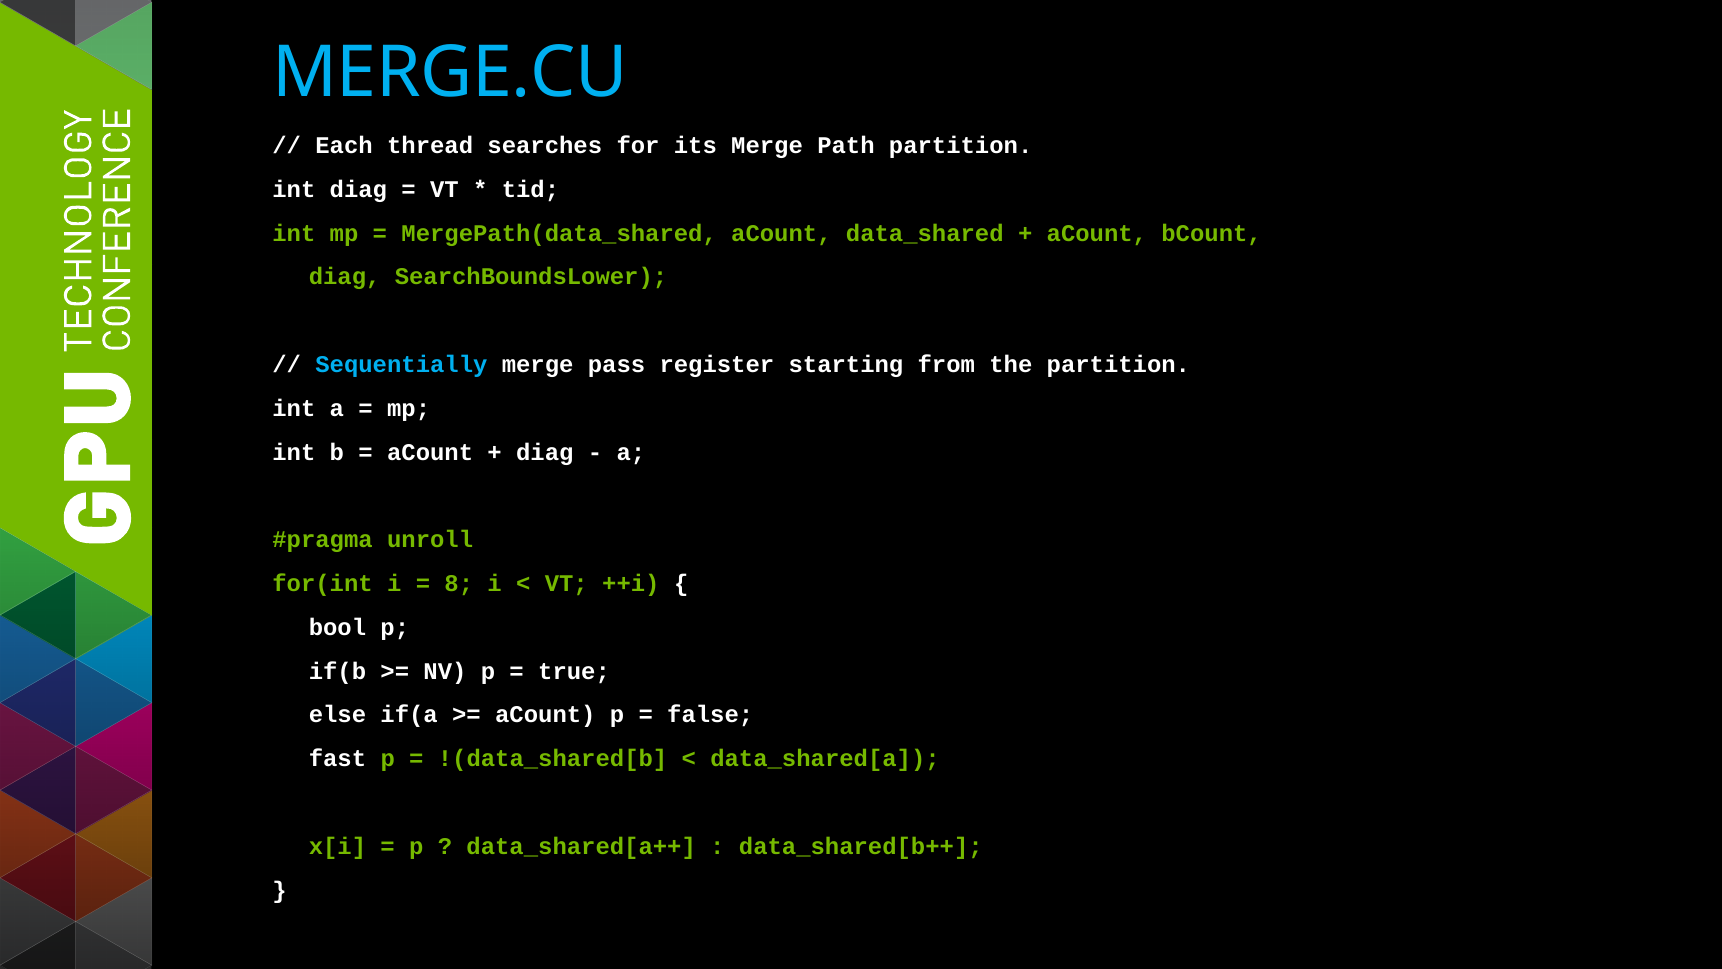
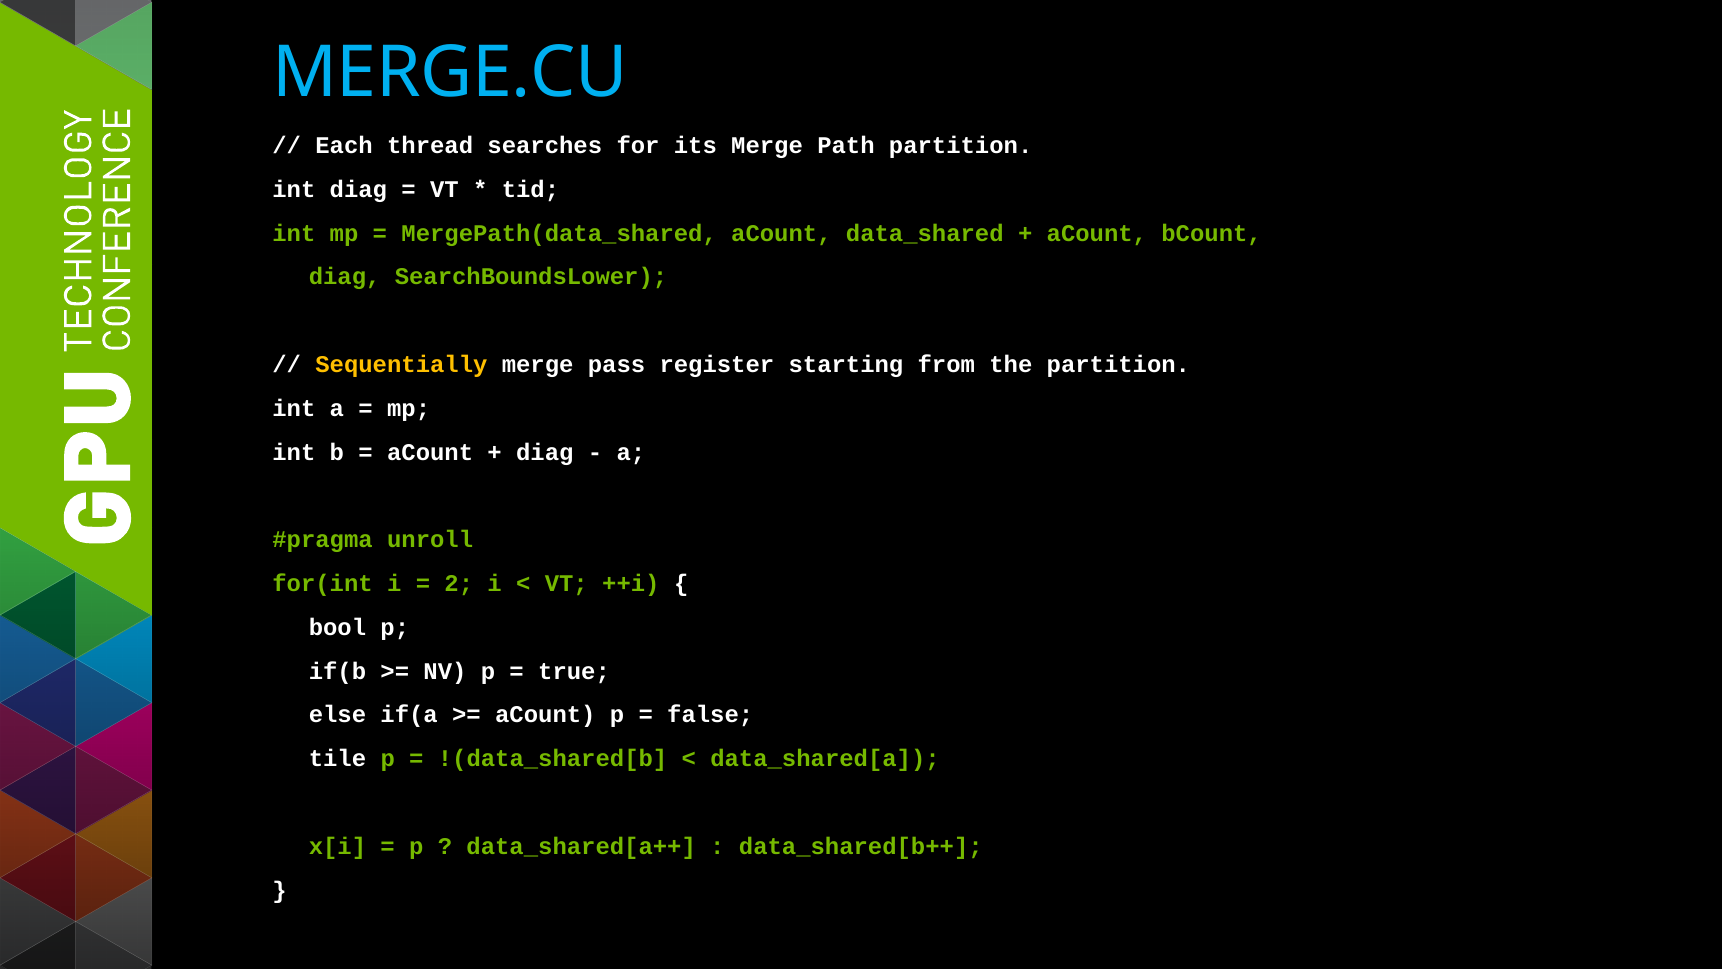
Sequentially colour: light blue -> yellow
8: 8 -> 2
fast: fast -> tile
